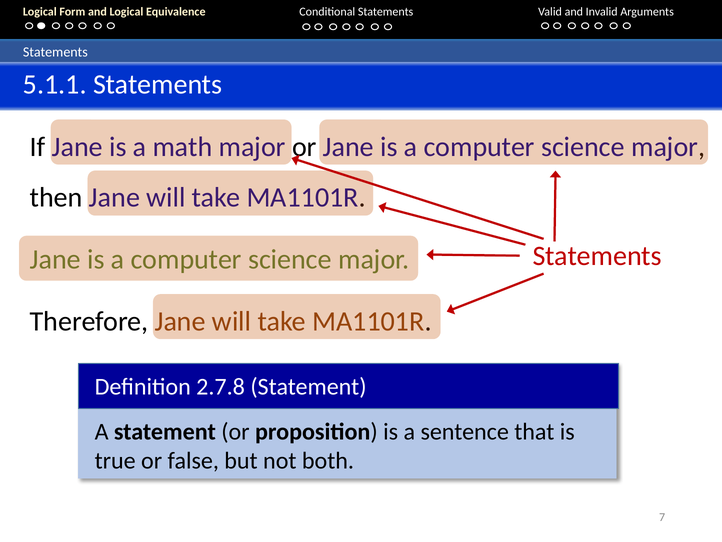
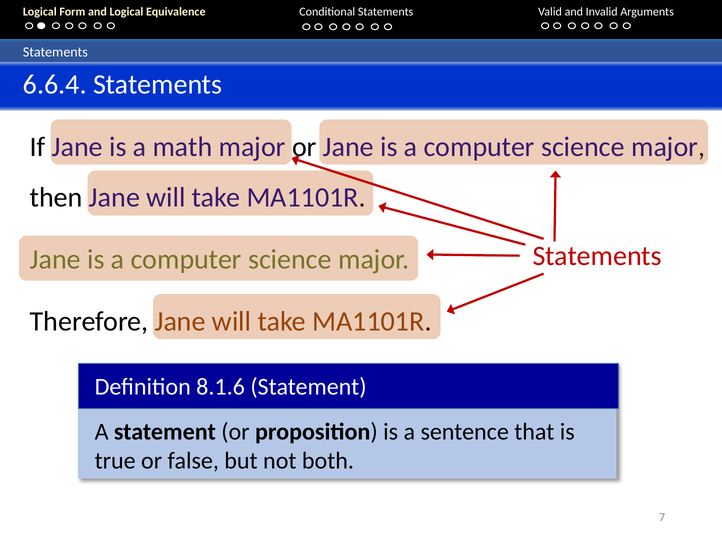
5.1.1: 5.1.1 -> 6.6.4
2.7.8: 2.7.8 -> 8.1.6
